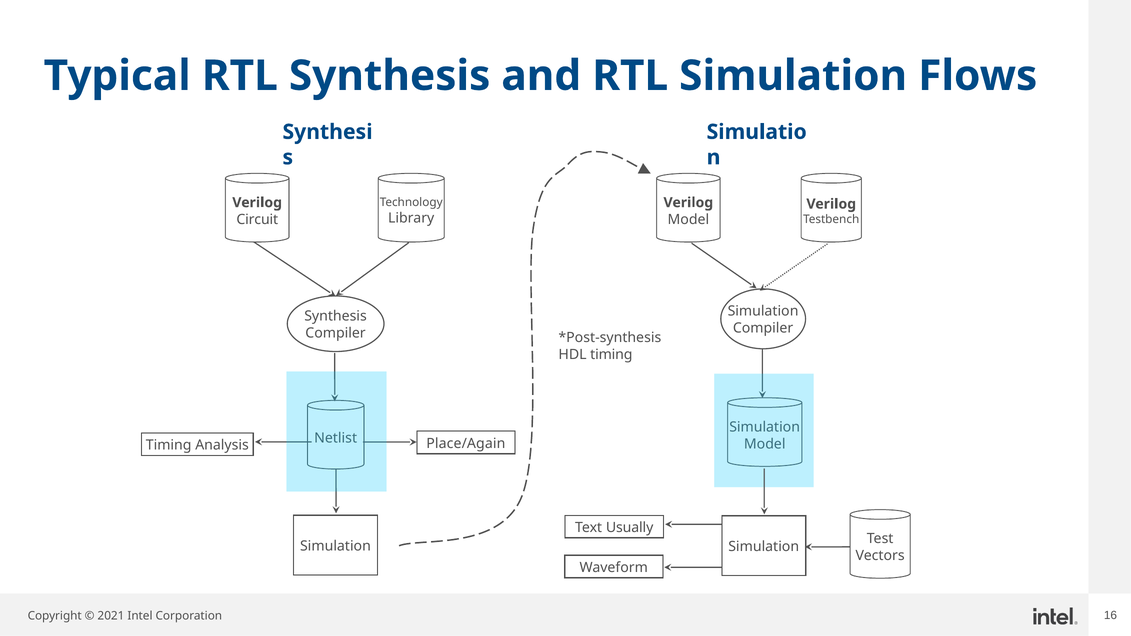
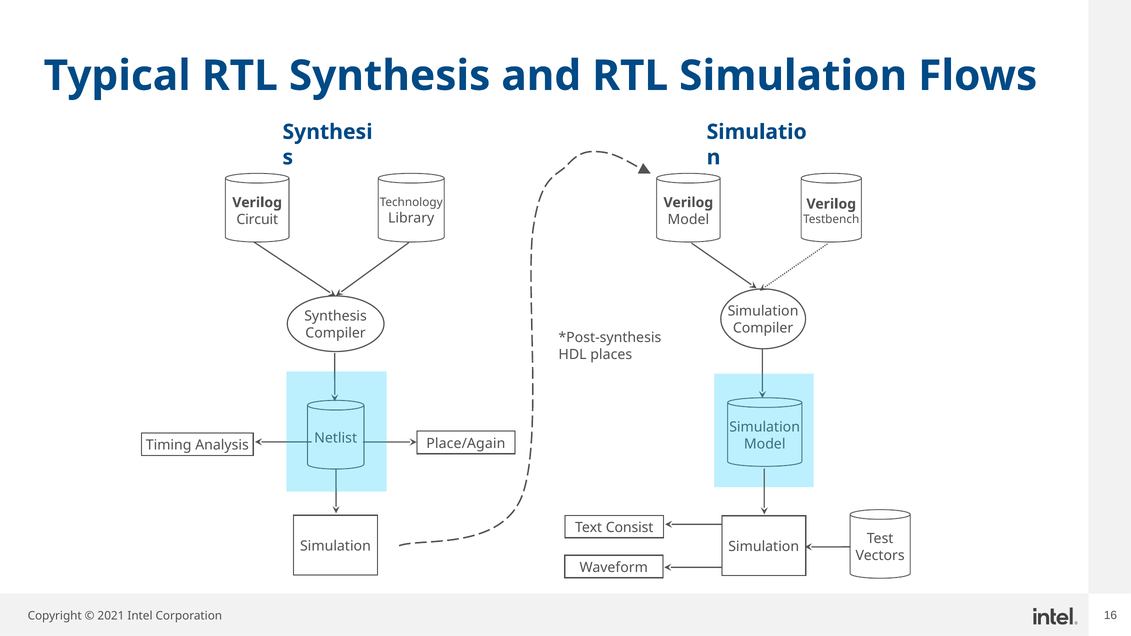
HDL timing: timing -> places
Usually: Usually -> Consist
